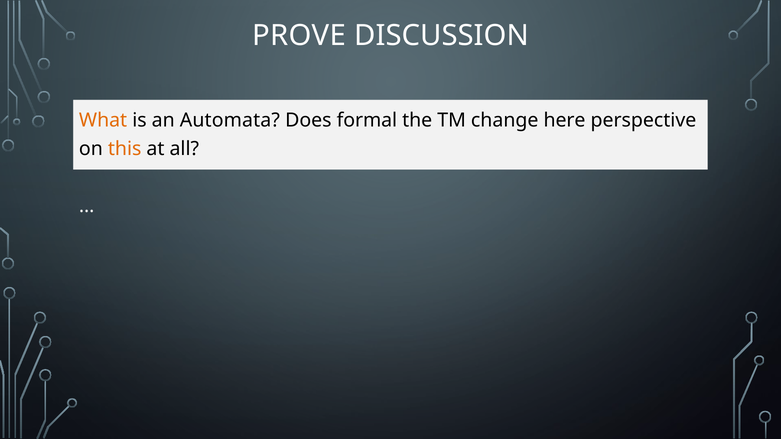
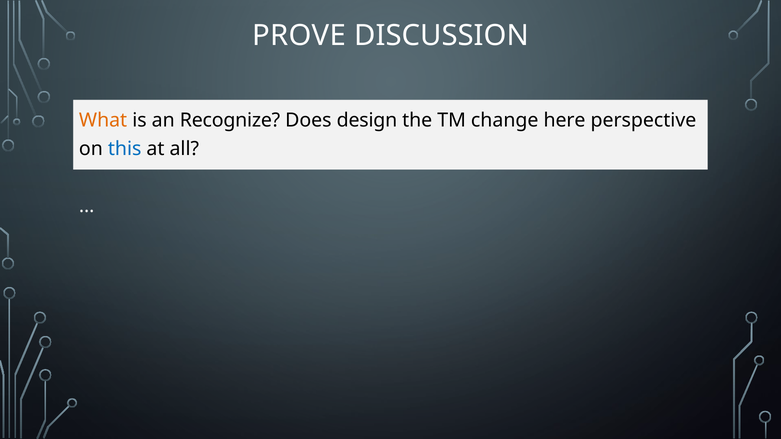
Automata: Automata -> Recognize
formal: formal -> design
this colour: orange -> blue
